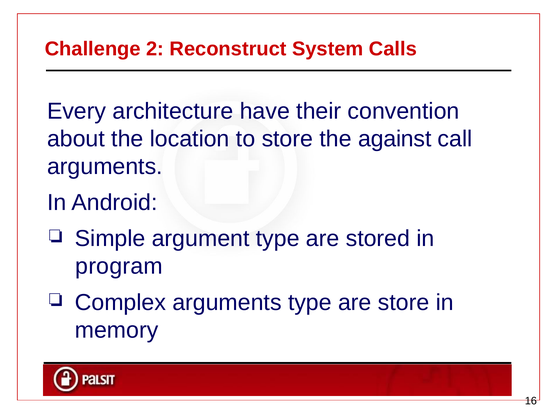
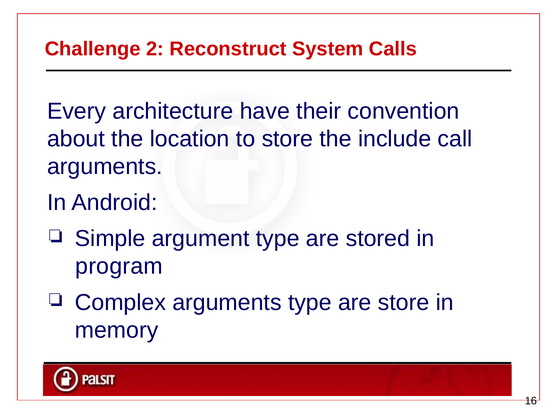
against: against -> include
